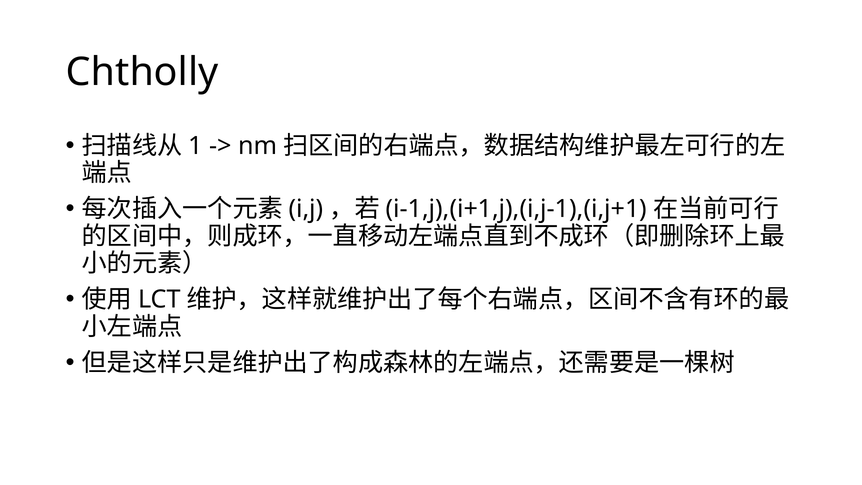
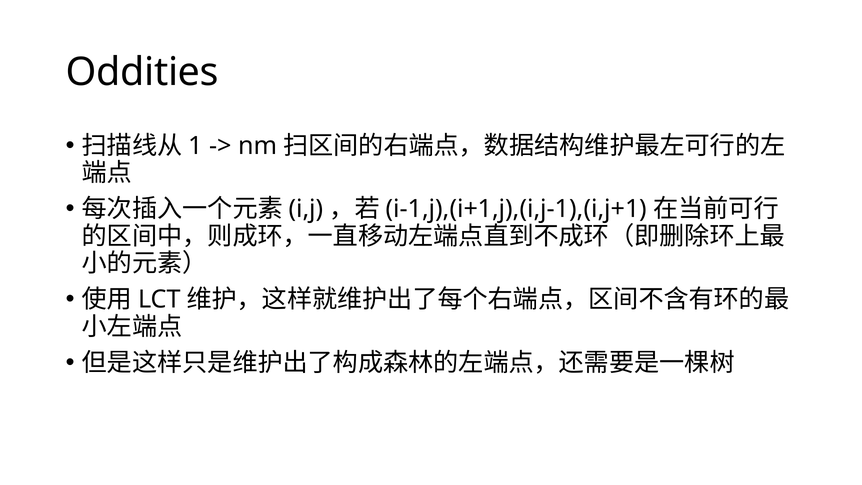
Chtholly: Chtholly -> Oddities
